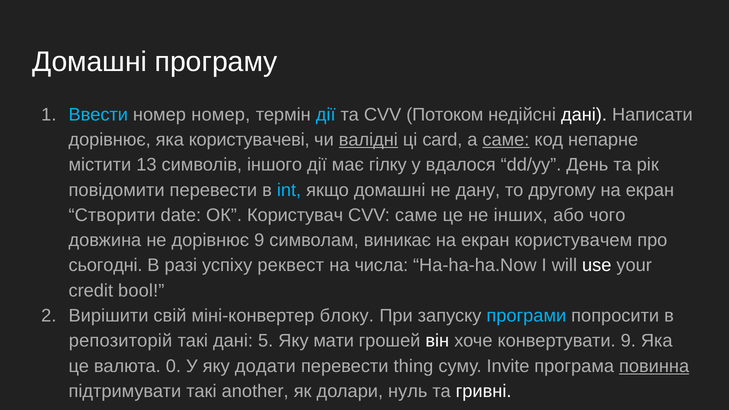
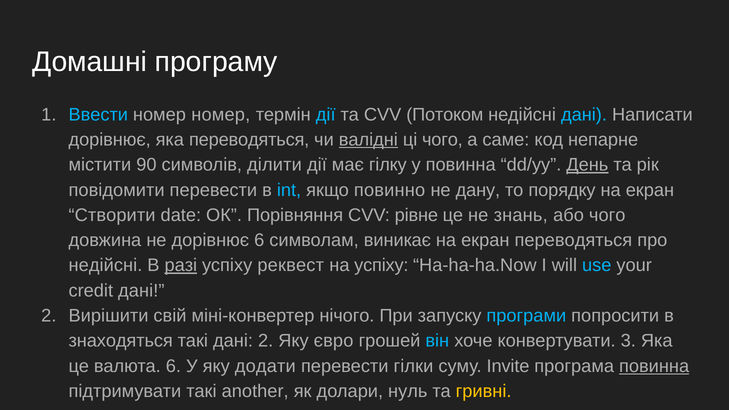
дані at (584, 115) colour: white -> light blue
яка користувачеві: користувачеві -> переводяться
ці card: card -> чого
саме at (506, 140) underline: present -> none
13: 13 -> 90
іншого: іншого -> ділити
у вдалося: вдалося -> повинна
День underline: none -> present
якщо домашні: домашні -> повинно
другому: другому -> порядку
Користувач: Користувач -> Порівняння
CVV саме: саме -> рівне
інших: інших -> знань
дорівнює 9: 9 -> 6
екран користувачем: користувачем -> переводяться
сьогодні at (106, 265): сьогодні -> недійсні
разі underline: none -> present
на числа: числа -> успіху
use colour: white -> light blue
credit bool: bool -> дані
блоку: блоку -> нічого
репозиторій: репозиторій -> знаходяться
такі дані 5: 5 -> 2
мати: мати -> євро
він colour: white -> light blue
конвертувати 9: 9 -> 3
валюта 0: 0 -> 6
thing: thing -> гілки
гривні colour: white -> yellow
